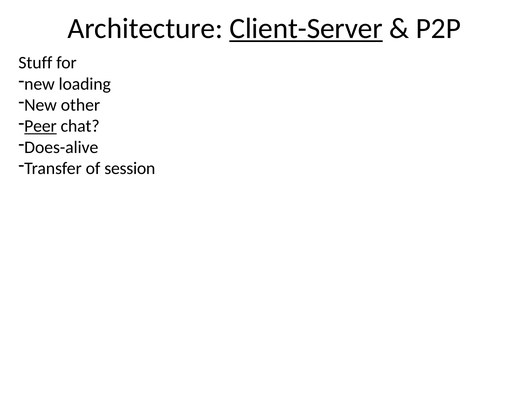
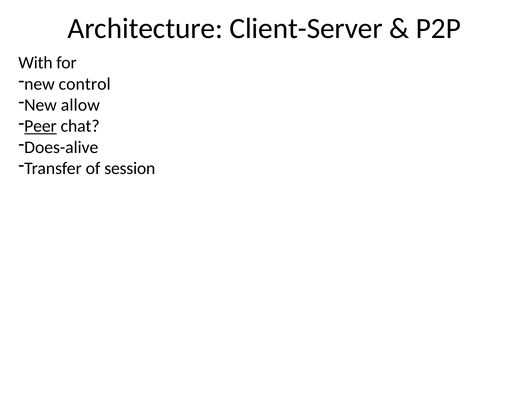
Client-Server underline: present -> none
Stuff: Stuff -> With
loading: loading -> control
other: other -> allow
